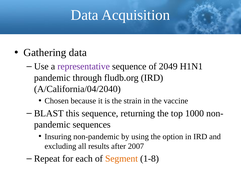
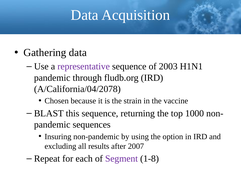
2049: 2049 -> 2003
A/California/04/2040: A/California/04/2040 -> A/California/04/2078
Segment colour: orange -> purple
